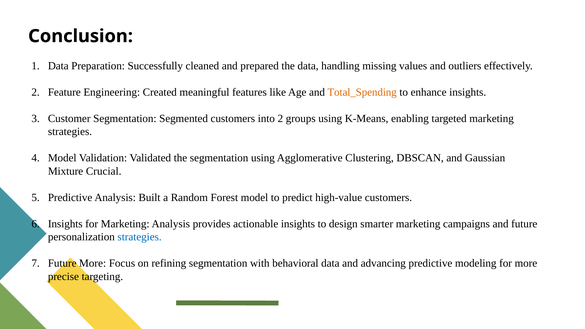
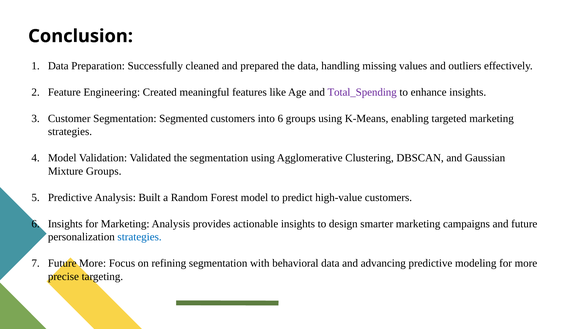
Total_Spending colour: orange -> purple
into 2: 2 -> 6
Mixture Crucial: Crucial -> Groups
